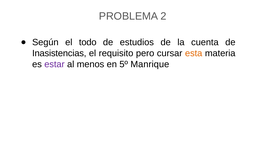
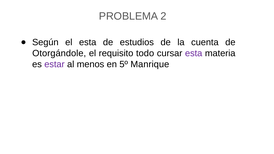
el todo: todo -> esta
Inasistencias: Inasistencias -> Otorgándole
pero: pero -> todo
esta at (194, 53) colour: orange -> purple
